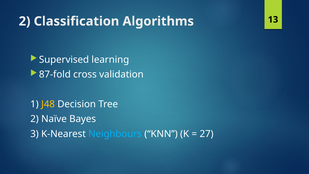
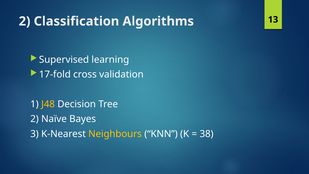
87-fold: 87-fold -> 17-fold
Neighbours colour: light blue -> yellow
27: 27 -> 38
